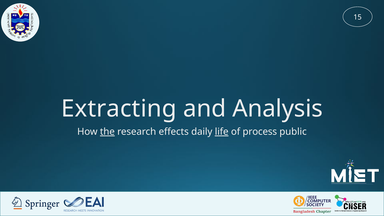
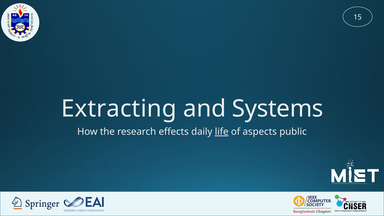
Analysis: Analysis -> Systems
the underline: present -> none
process: process -> aspects
